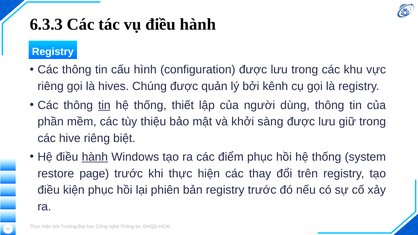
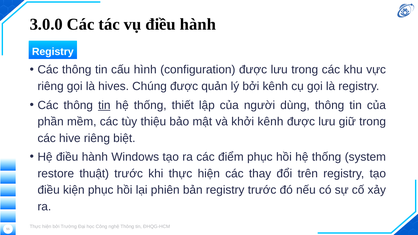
6.3.3: 6.3.3 -> 3.0.0
khởi sàng: sàng -> kênh
hành at (95, 157) underline: present -> none
page: page -> thuật
